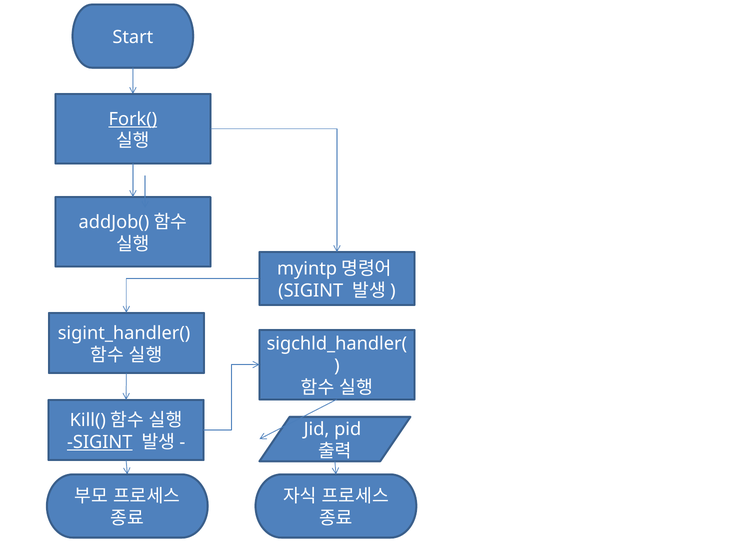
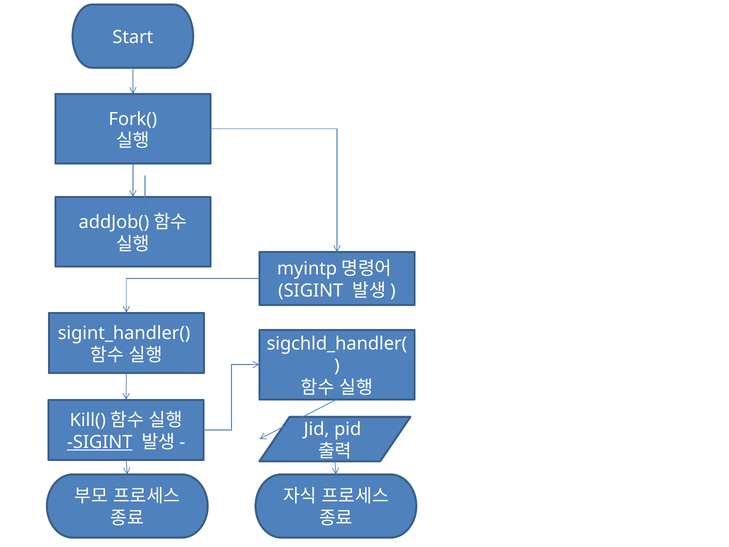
Fork( underline: present -> none
